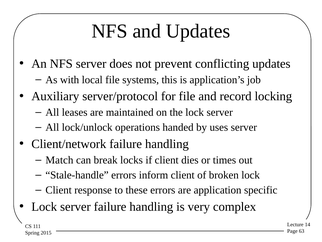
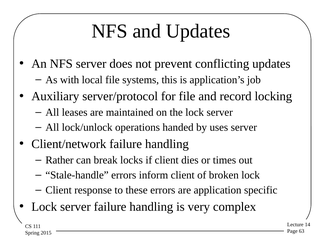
Match: Match -> Rather
